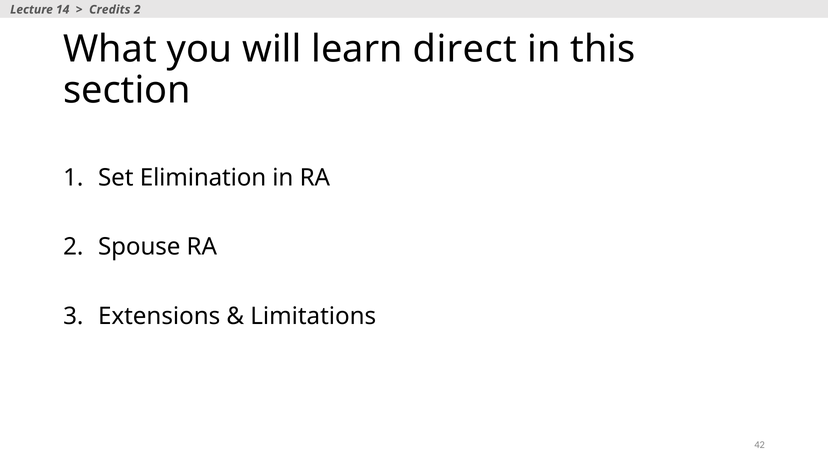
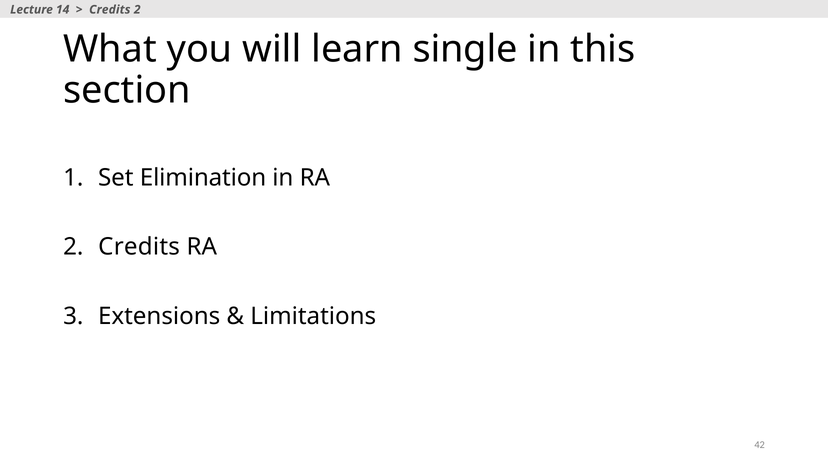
direct: direct -> single
2 Spouse: Spouse -> Credits
